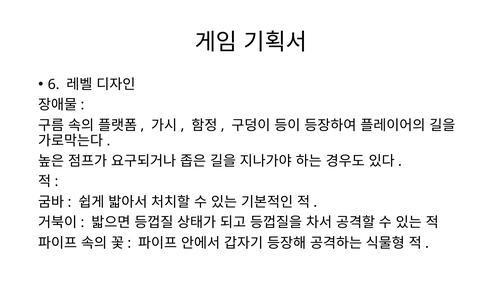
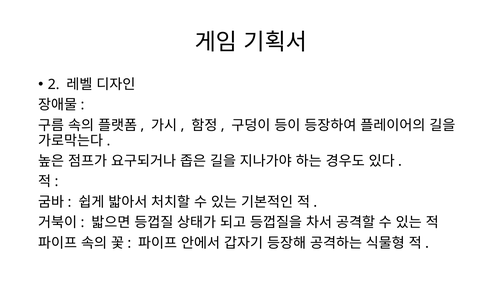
6: 6 -> 2
